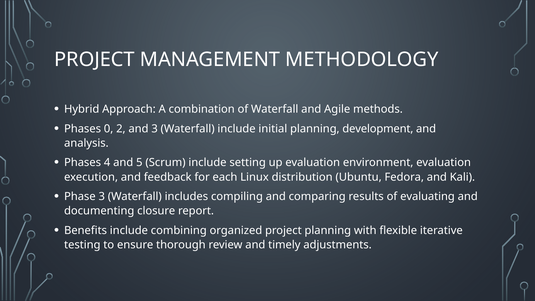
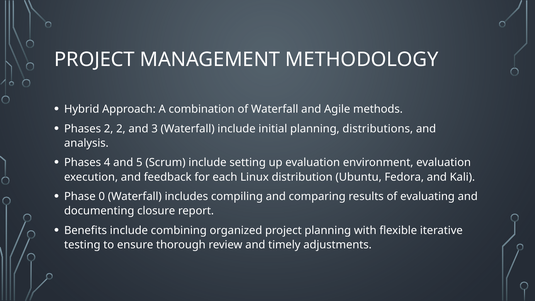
Phases 0: 0 -> 2
development: development -> distributions
Phase 3: 3 -> 0
